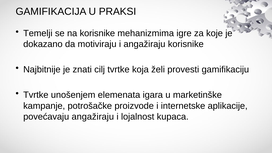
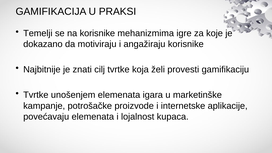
povećavaju angažiraju: angažiraju -> elemenata
